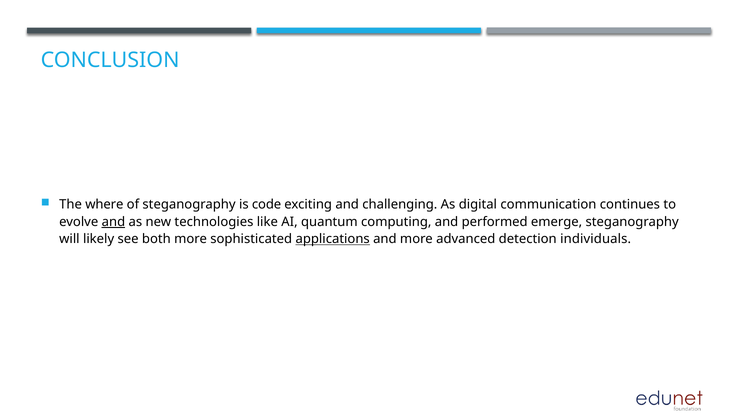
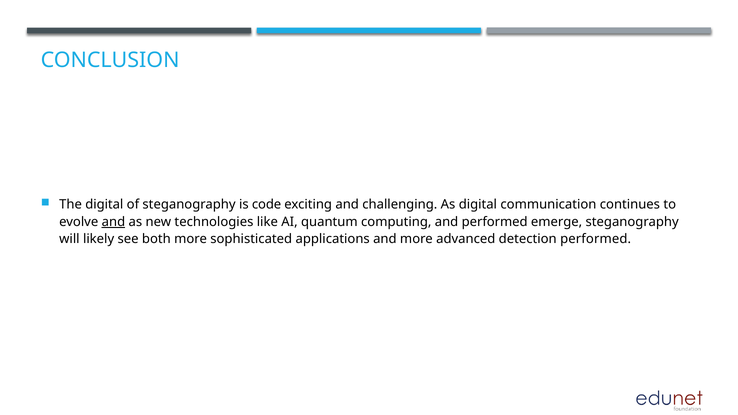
The where: where -> digital
applications underline: present -> none
detection individuals: individuals -> performed
